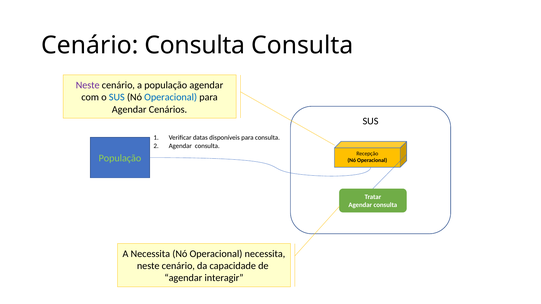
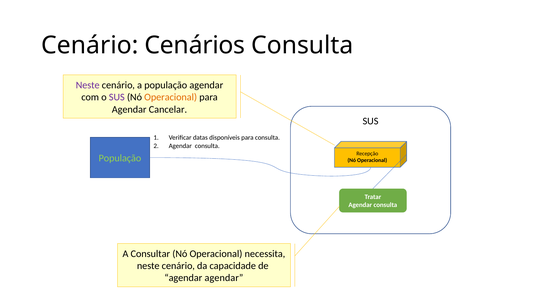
Cenário Consulta: Consulta -> Cenários
SUS at (117, 97) colour: blue -> purple
Operacional at (171, 97) colour: blue -> orange
Cenários: Cenários -> Cancelar
A Necessita: Necessita -> Consultar
agendar interagir: interagir -> agendar
